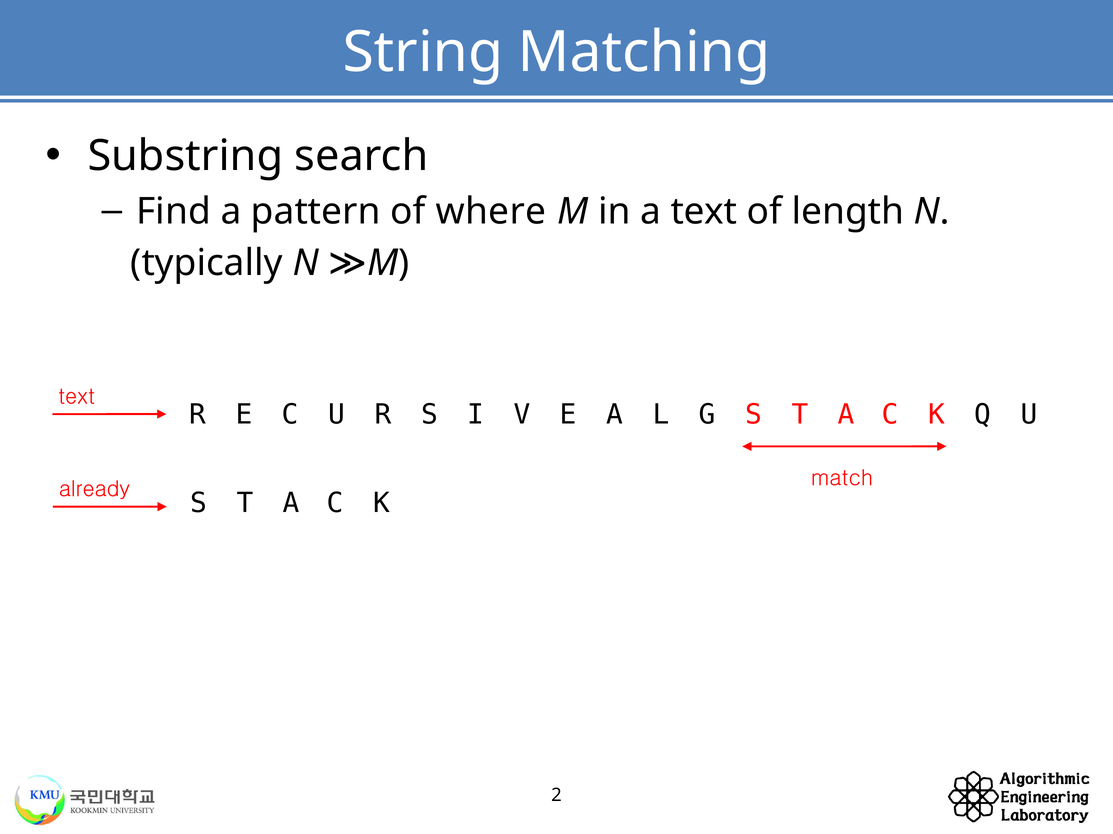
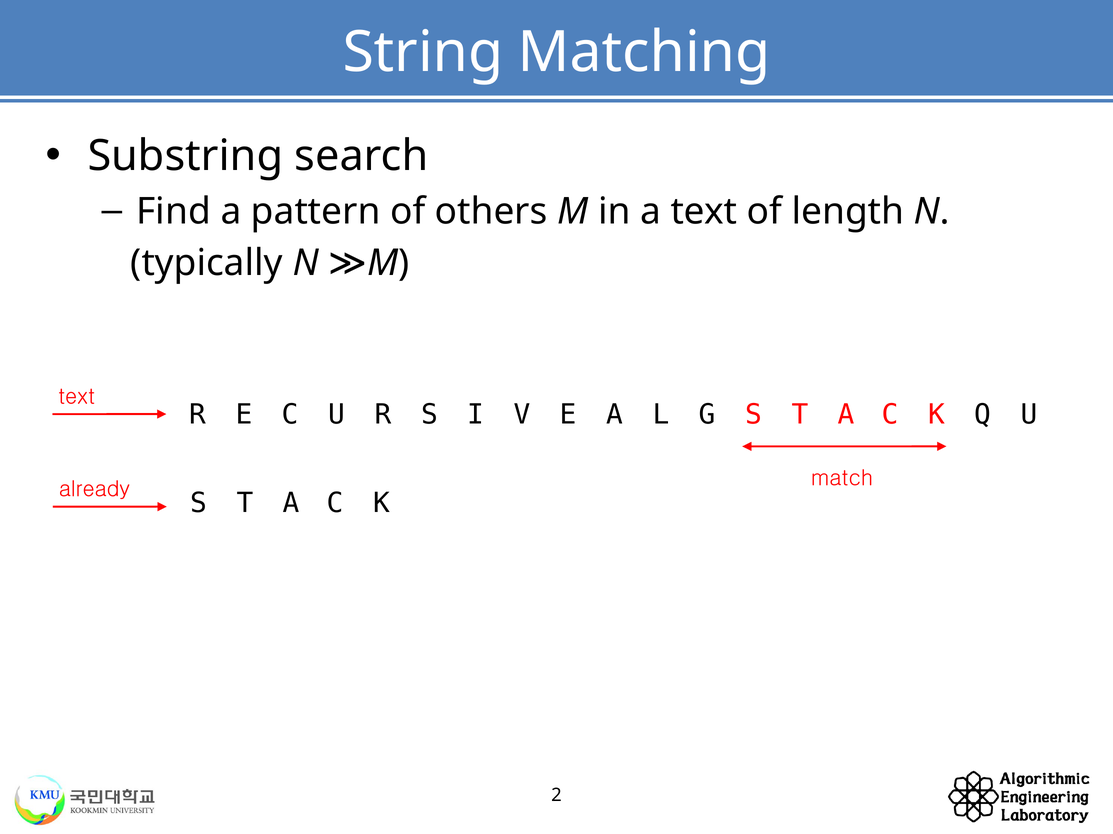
where: where -> others
